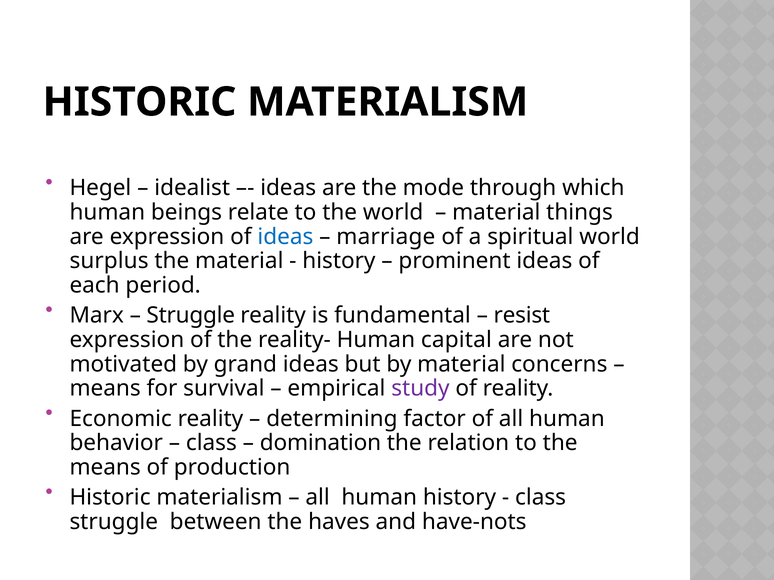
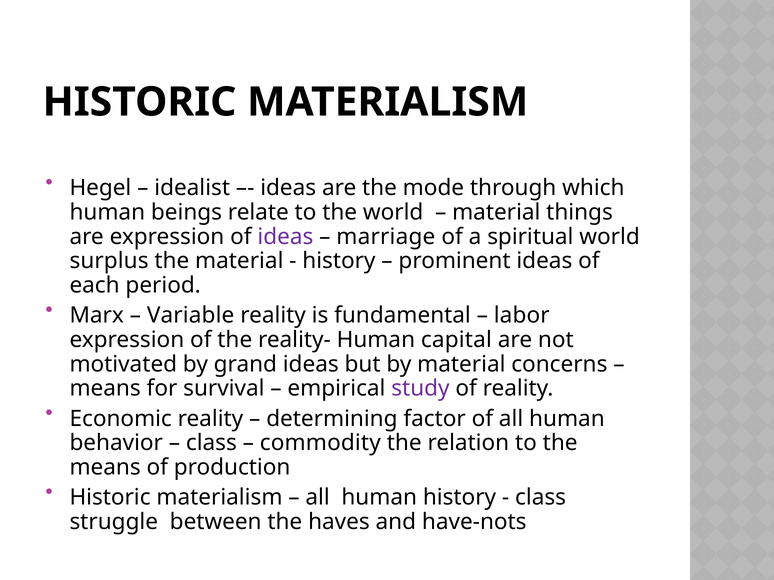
ideas at (285, 237) colour: blue -> purple
Struggle at (191, 316): Struggle -> Variable
resist: resist -> labor
domination: domination -> commodity
